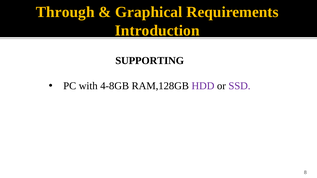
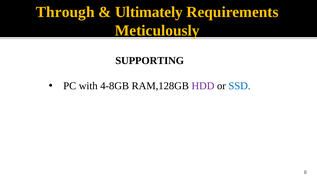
Graphical: Graphical -> Ultimately
Introduction: Introduction -> Meticulously
SSD colour: purple -> blue
